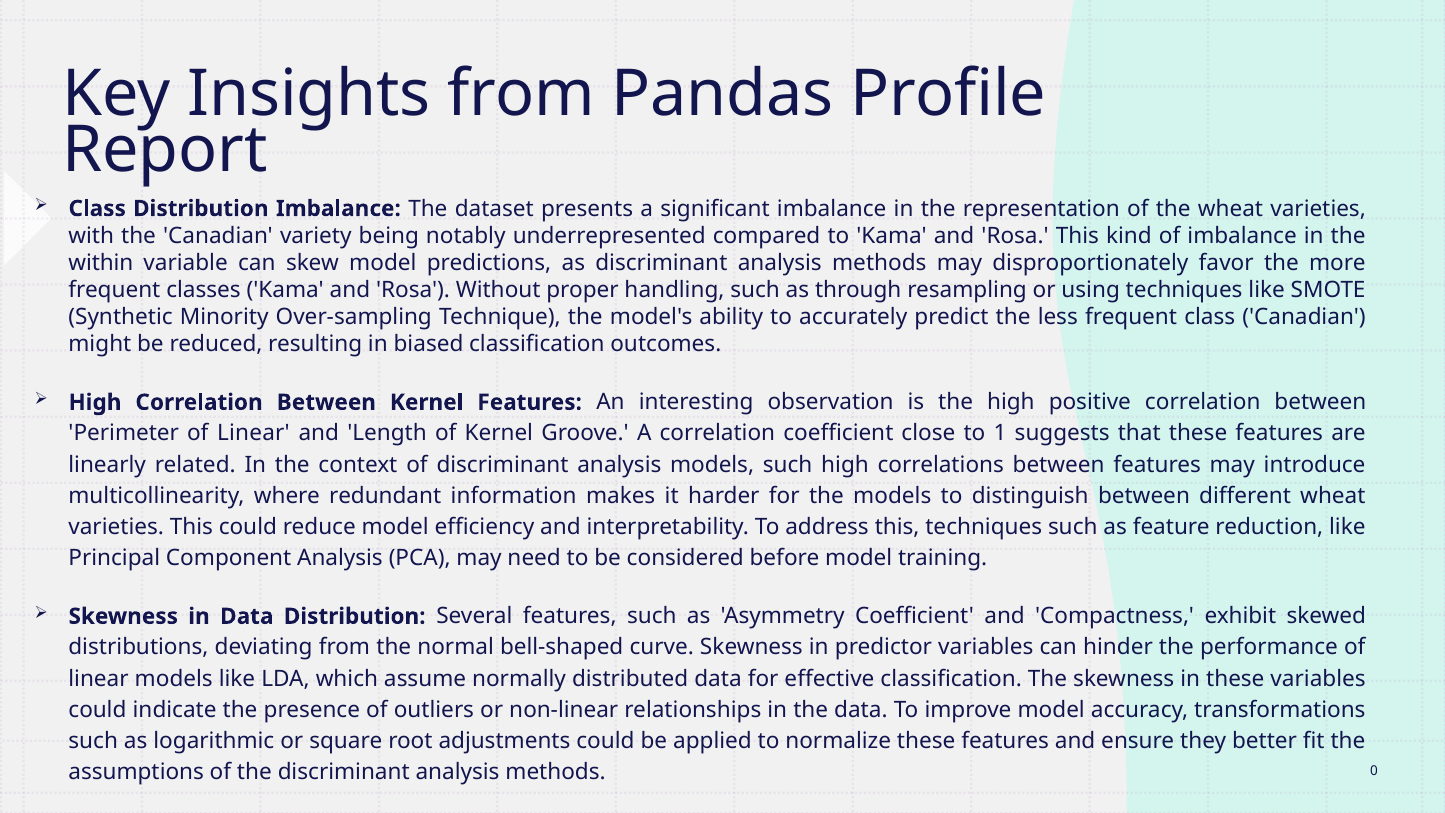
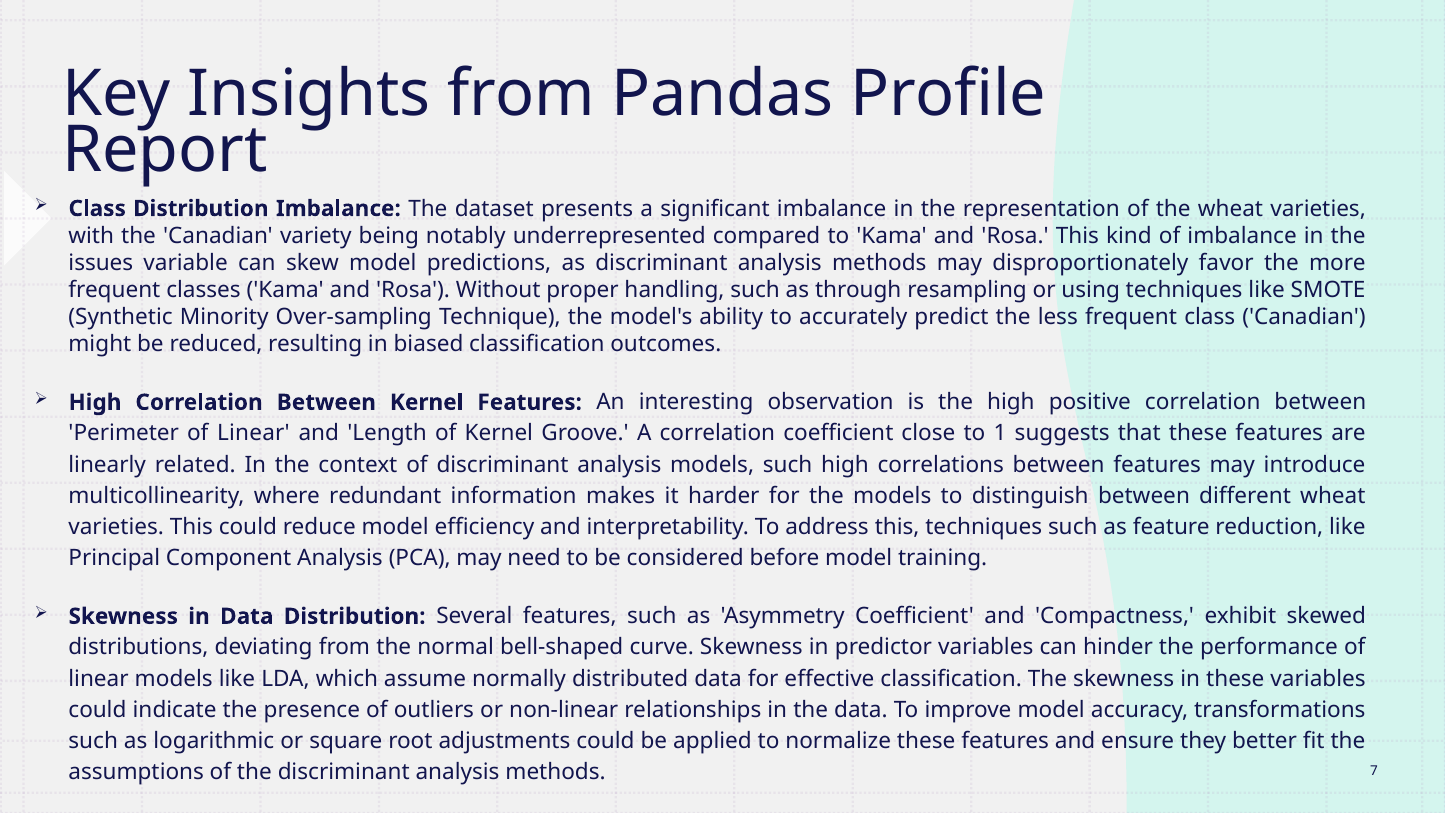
within: within -> issues
0: 0 -> 7
